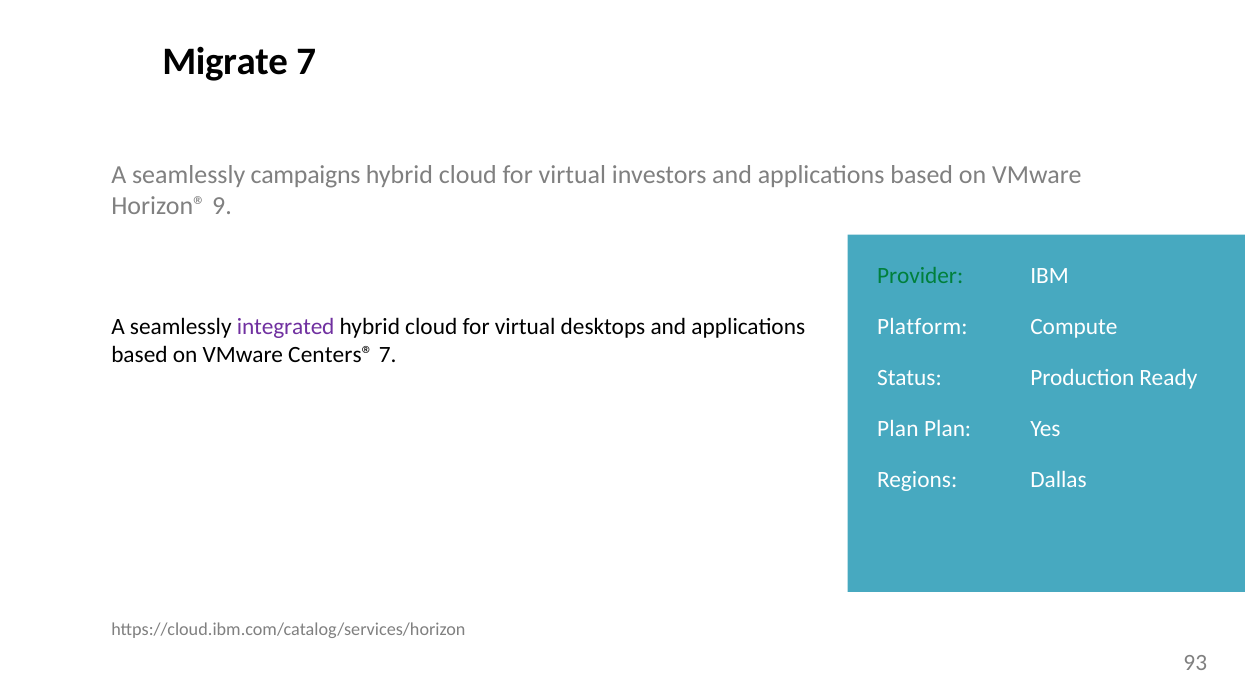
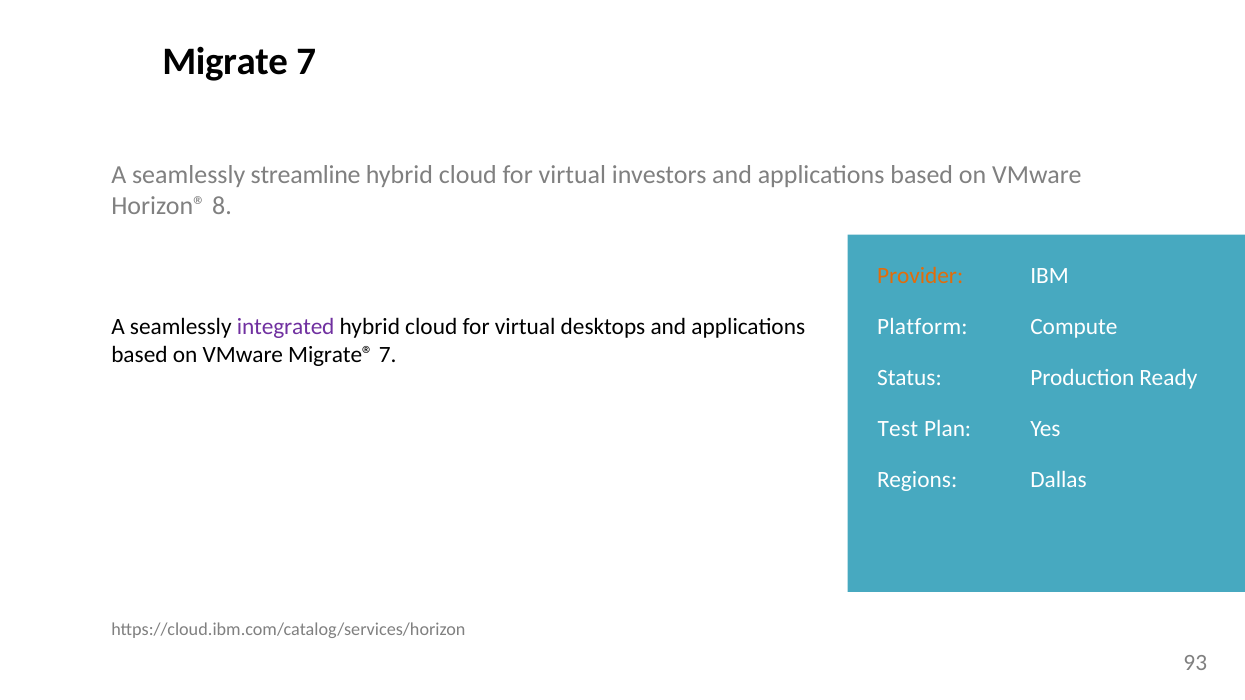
campaigns: campaigns -> streamline
9: 9 -> 8
Provider colour: green -> orange
Centers®: Centers® -> Migrate®
Plan at (898, 429): Plan -> Test
